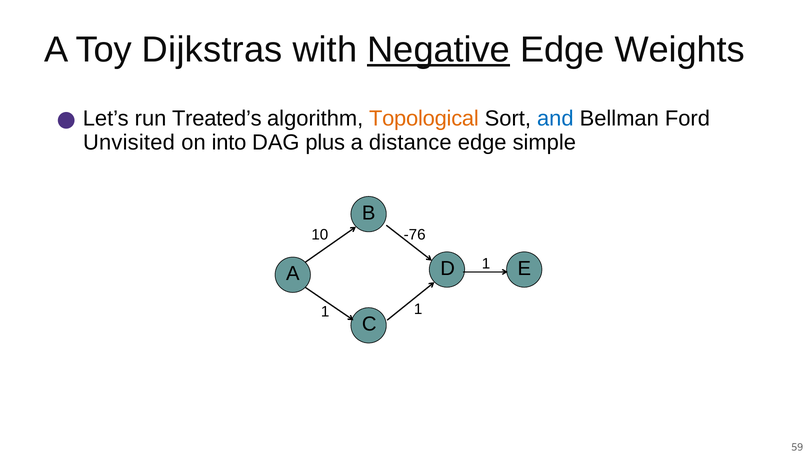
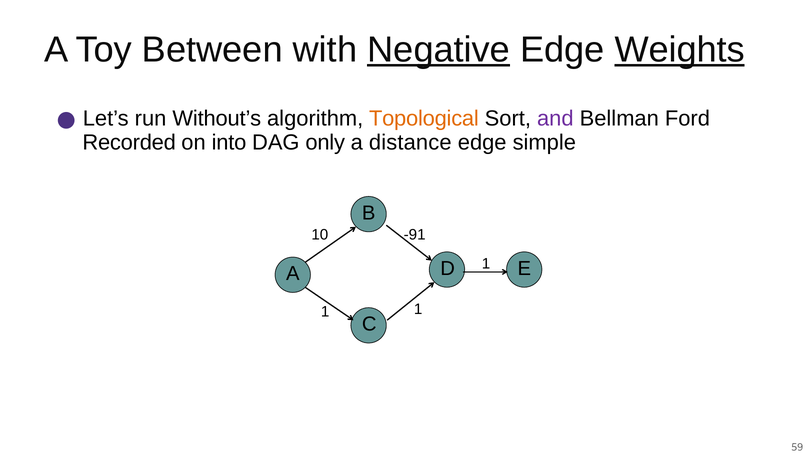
Dijkstras: Dijkstras -> Between
Weights underline: none -> present
Treated’s: Treated’s -> Without’s
and colour: blue -> purple
Unvisited: Unvisited -> Recorded
plus: plus -> only
-76: -76 -> -91
